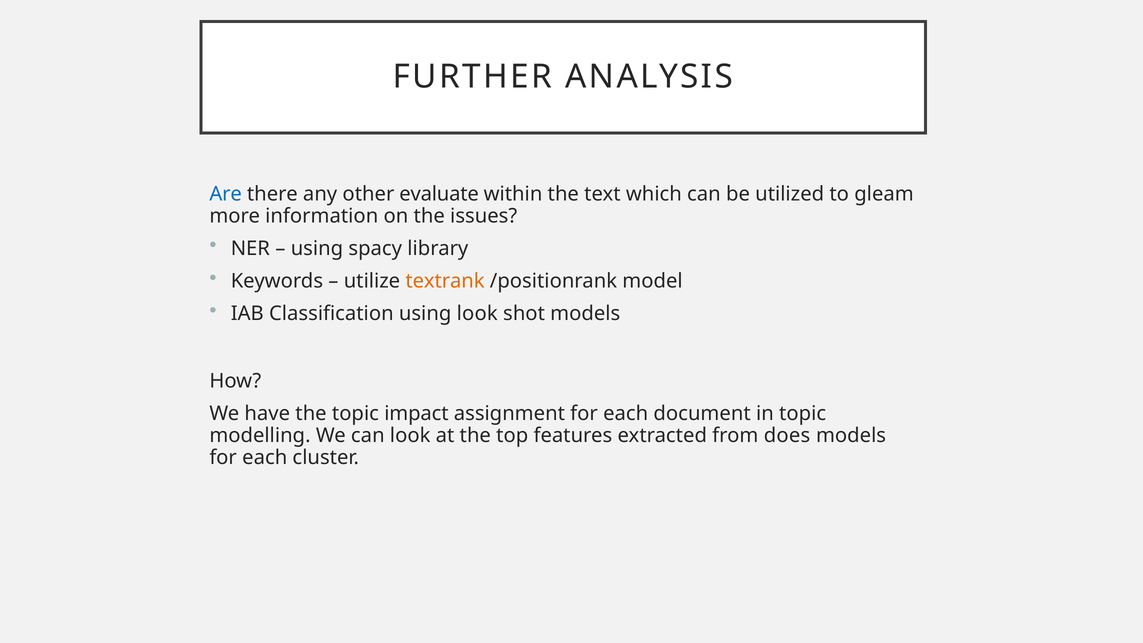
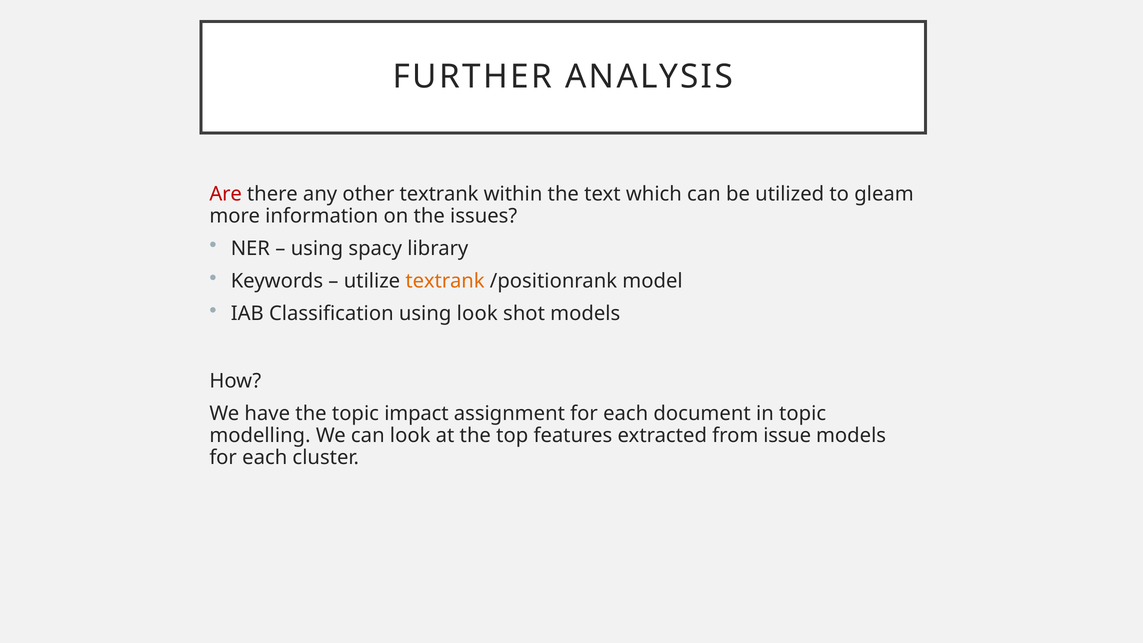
Are colour: blue -> red
other evaluate: evaluate -> textrank
does: does -> issue
